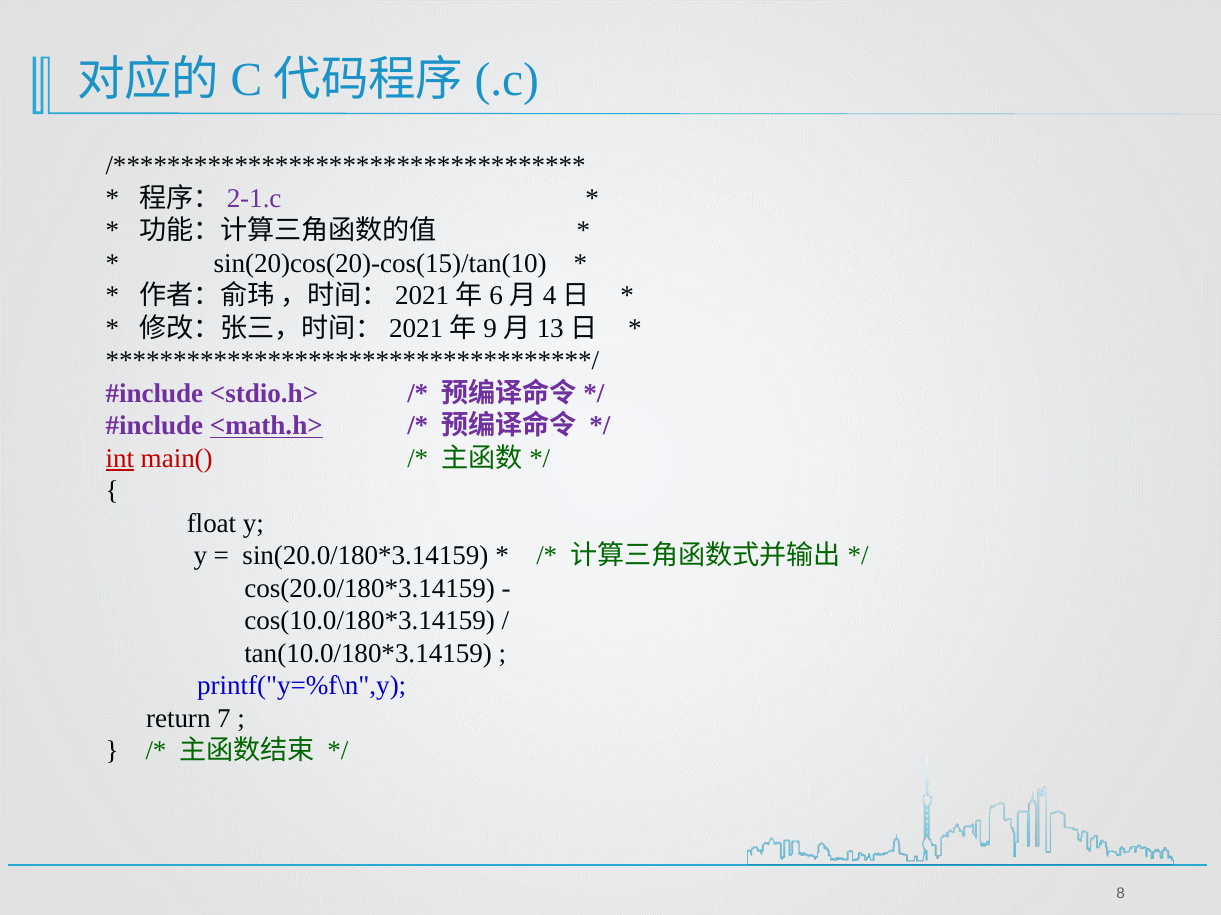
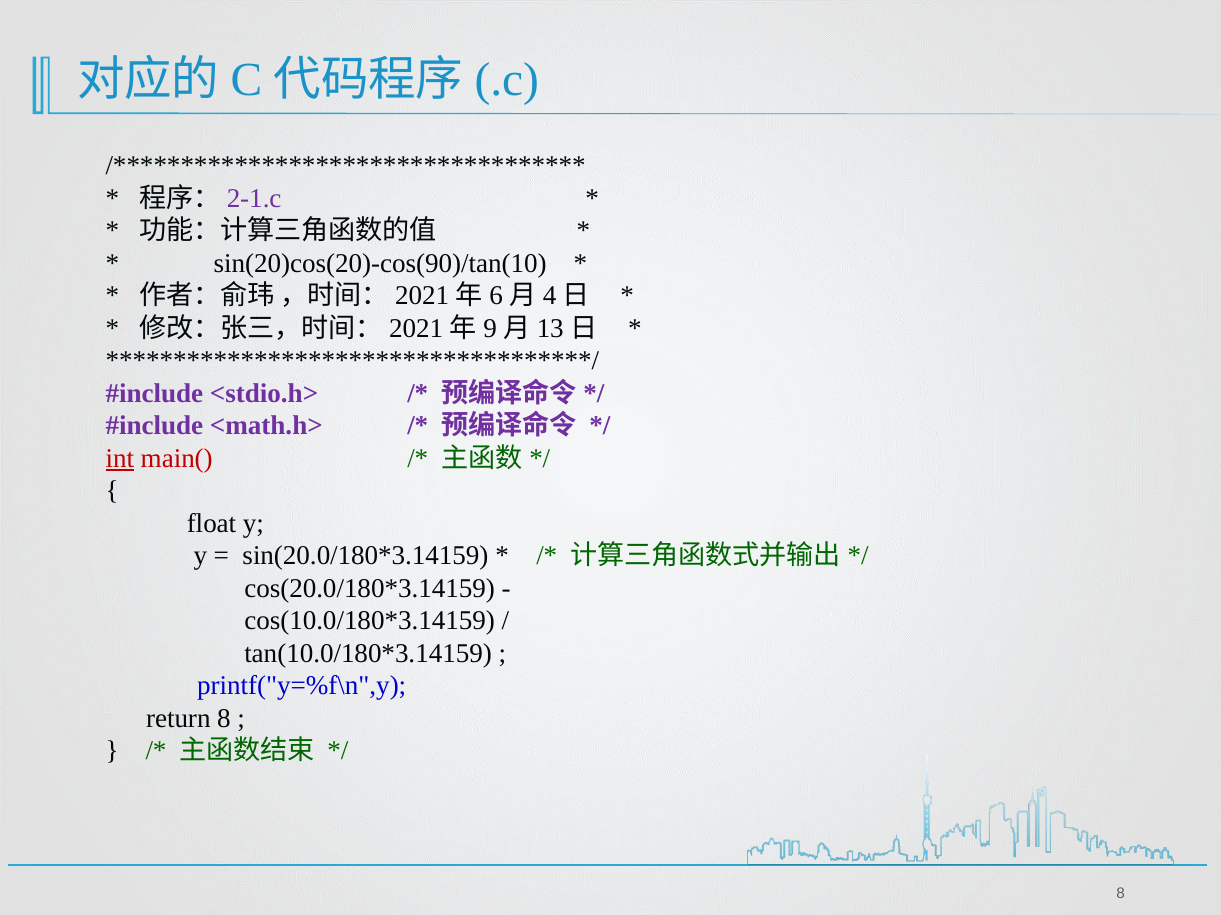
sin(20)cos(20)-cos(15)/tan(10: sin(20)cos(20)-cos(15)/tan(10 -> sin(20)cos(20)-cos(90)/tan(10
<math.h> underline: present -> none
return 7: 7 -> 8
